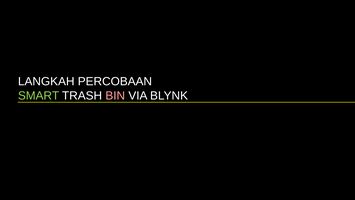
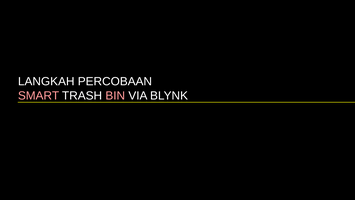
SMART colour: light green -> pink
